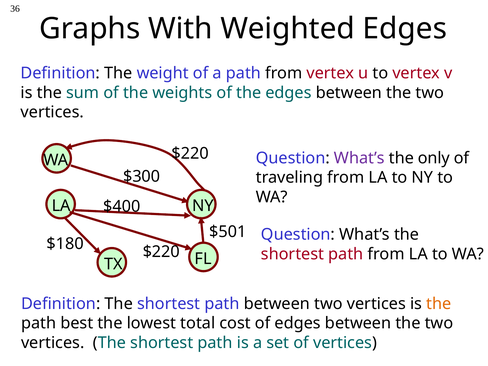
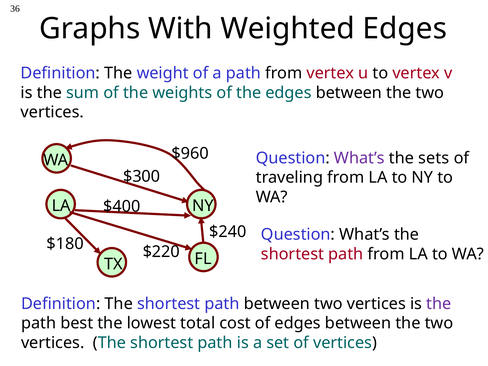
$220 at (190, 154): $220 -> $960
only: only -> sets
$501: $501 -> $240
the at (439, 304) colour: orange -> purple
